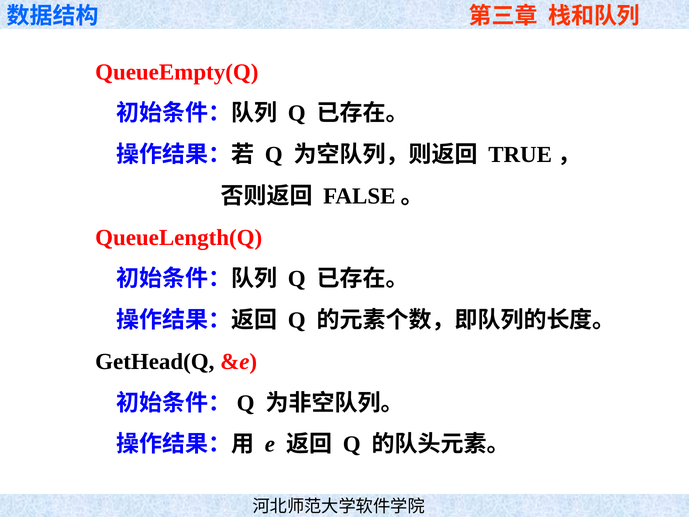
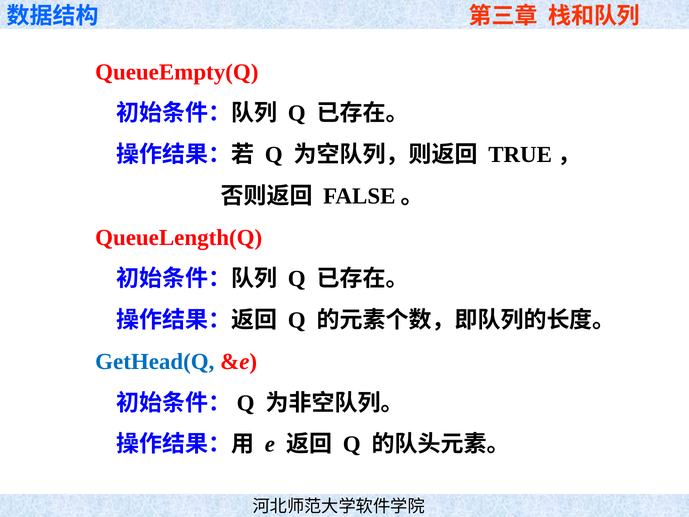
GetHead(Q colour: black -> blue
